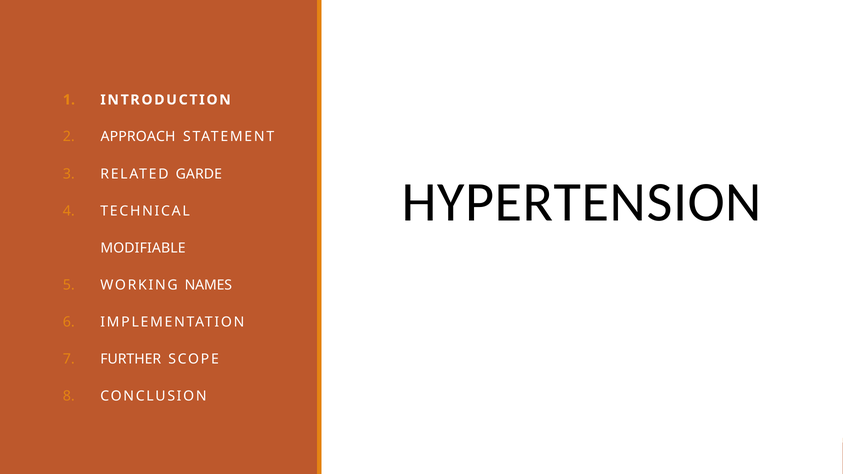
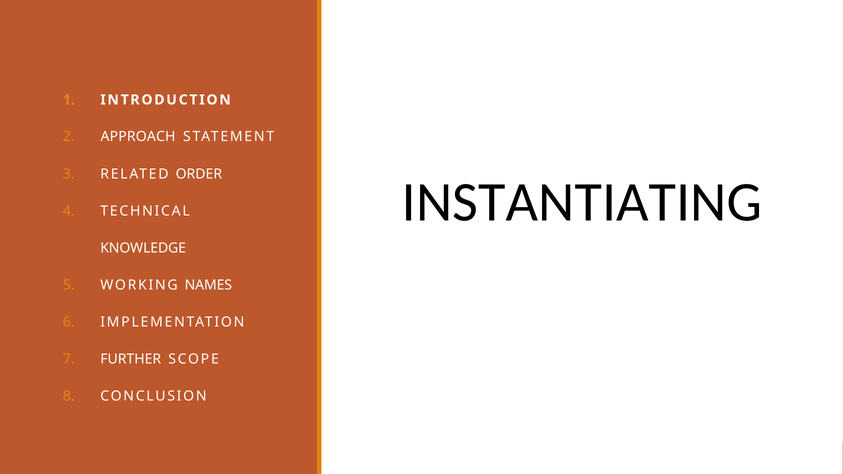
GARDE: GARDE -> ORDER
HYPERTENSION: HYPERTENSION -> INSTANTIATING
MODIFIABLE: MODIFIABLE -> KNOWLEDGE
